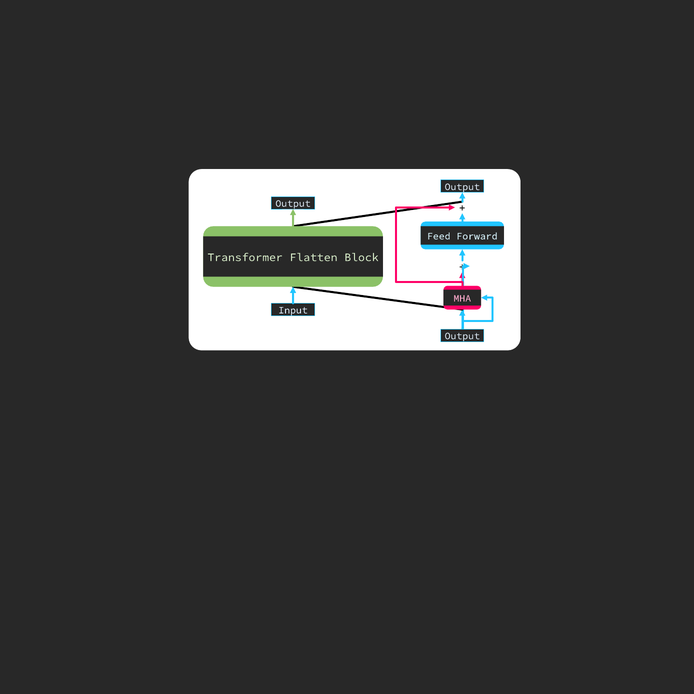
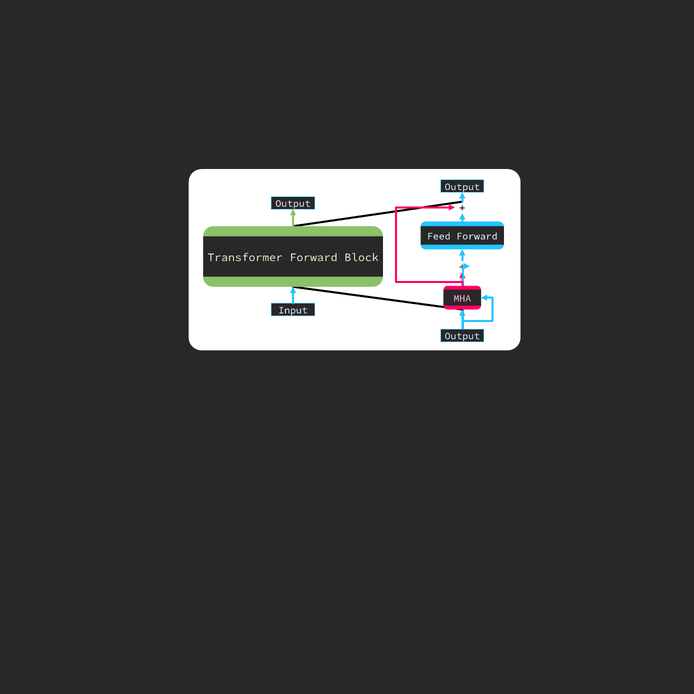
Transformer Flatten: Flatten -> Forward
